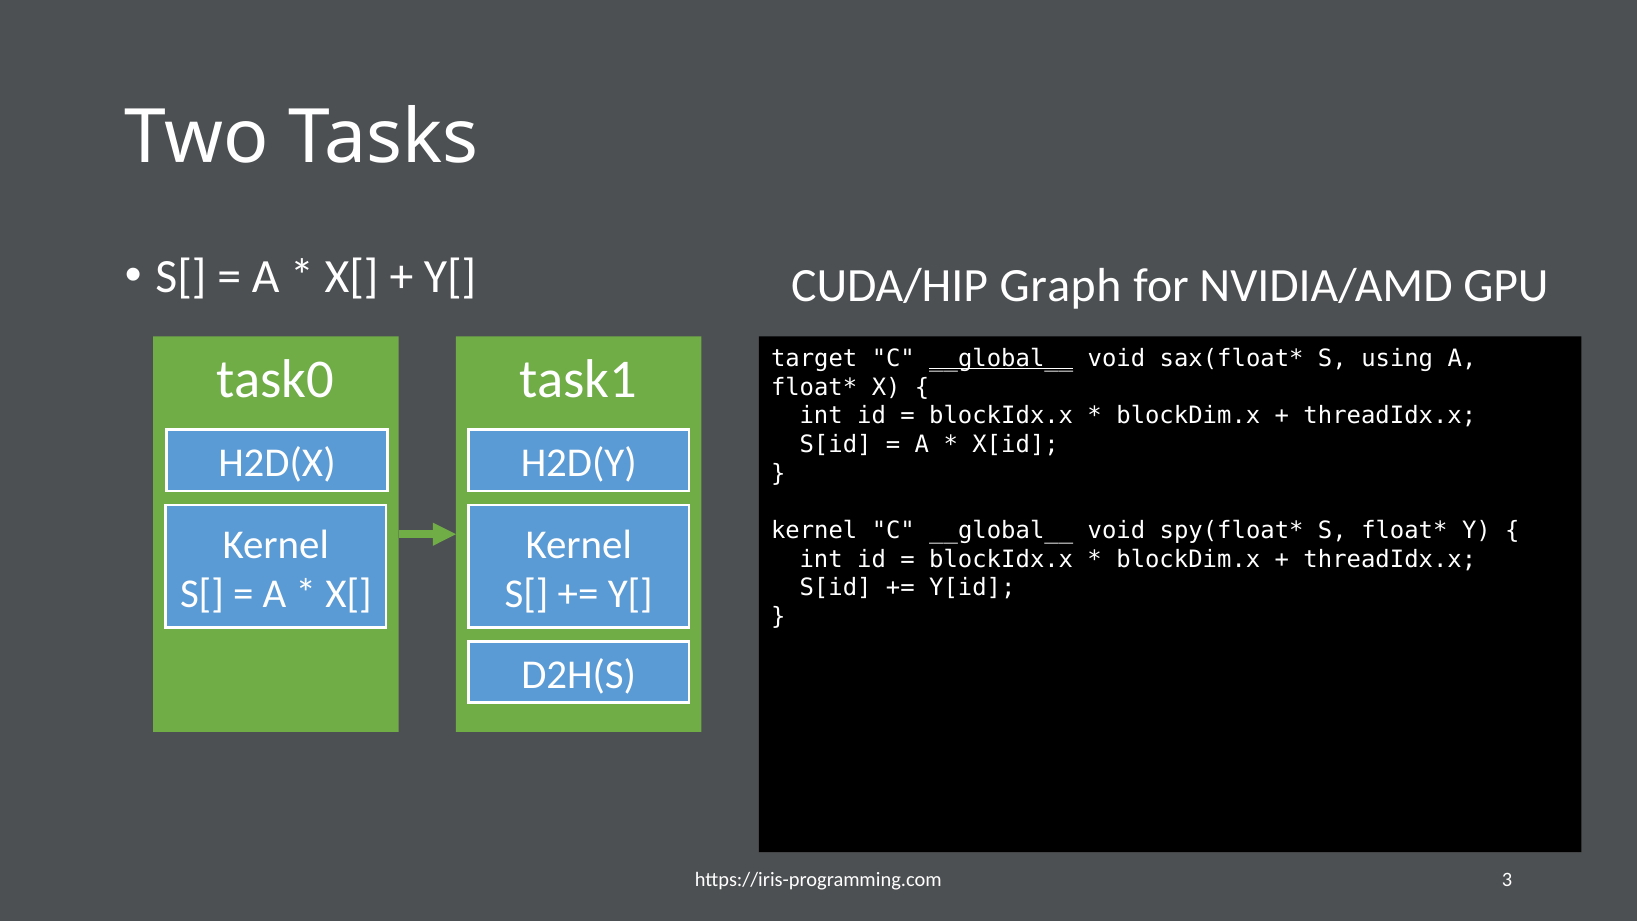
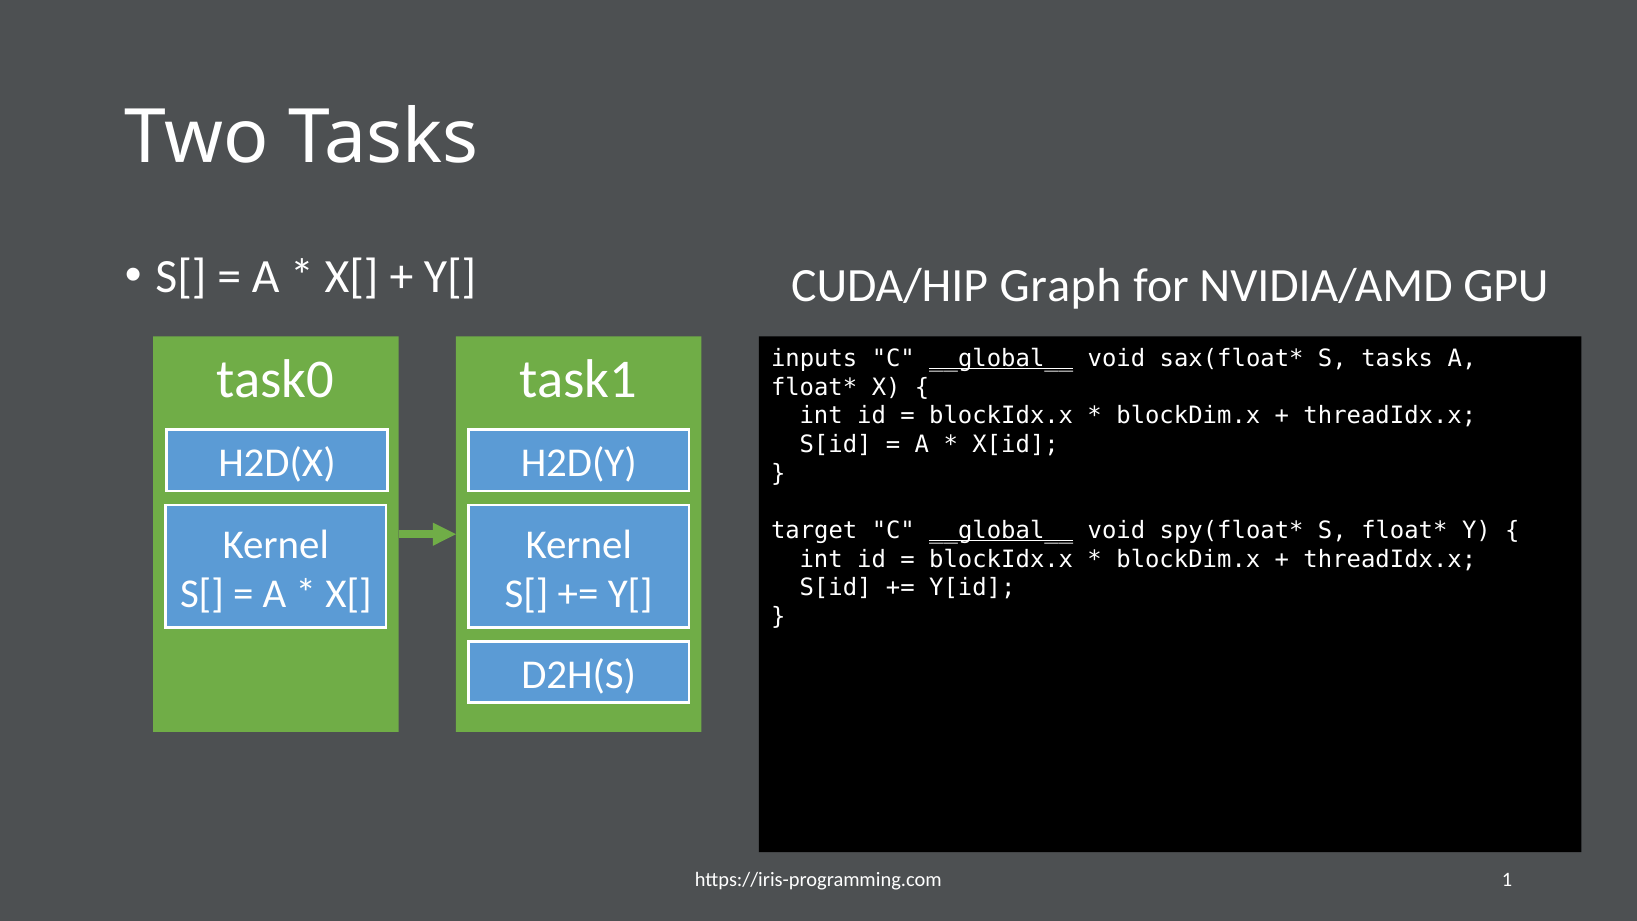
target: target -> inputs
S using: using -> tasks
kernel at (814, 530): kernel -> target
__global__ at (1001, 530) underline: none -> present
3: 3 -> 1
